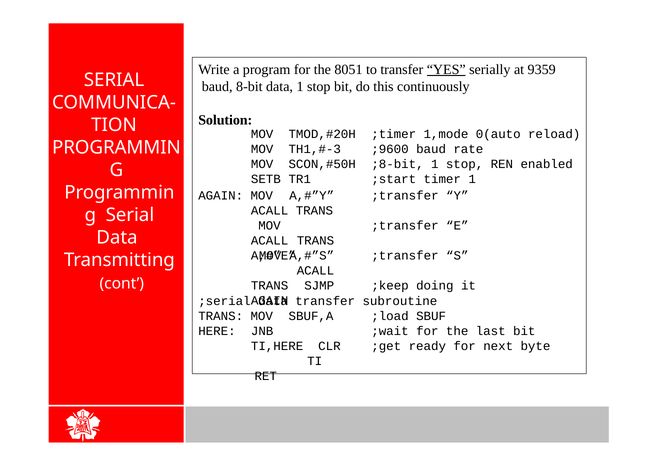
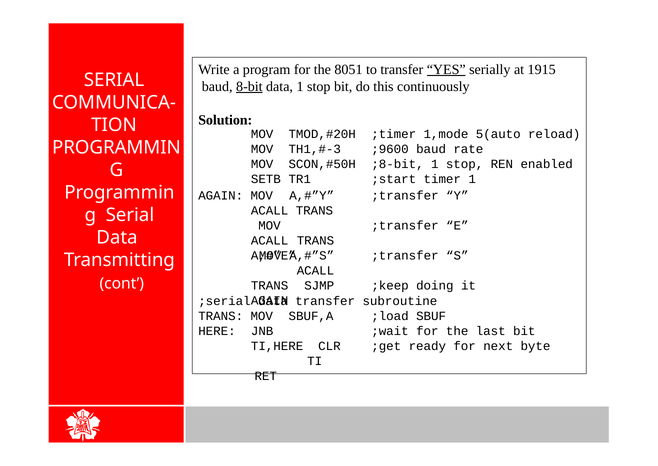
9359: 9359 -> 1915
8-bit underline: none -> present
0(auto: 0(auto -> 5(auto
